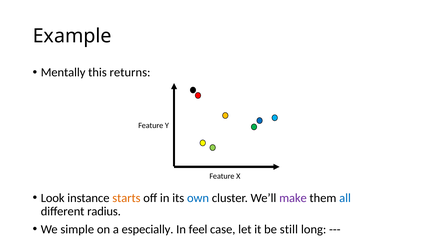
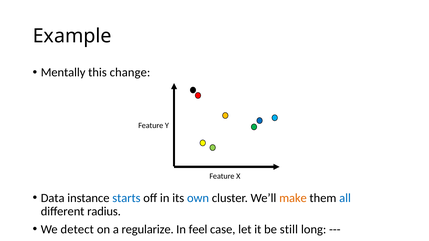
returns: returns -> change
Look: Look -> Data
starts colour: orange -> blue
make colour: purple -> orange
simple: simple -> detect
especially: especially -> regularize
